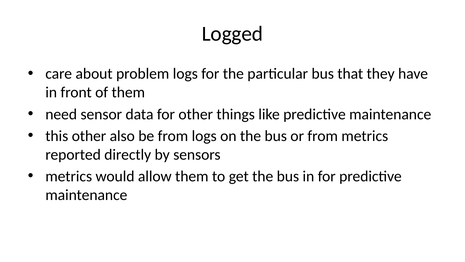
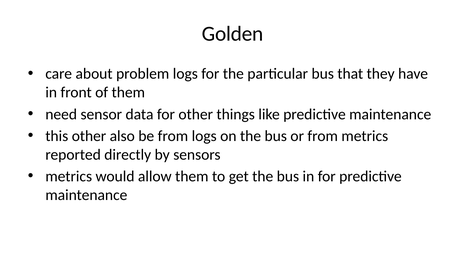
Logged: Logged -> Golden
